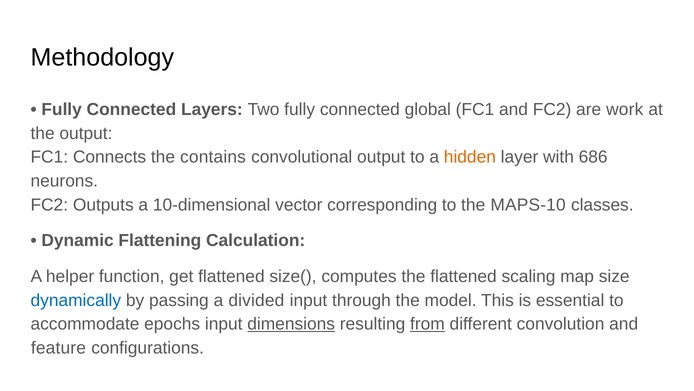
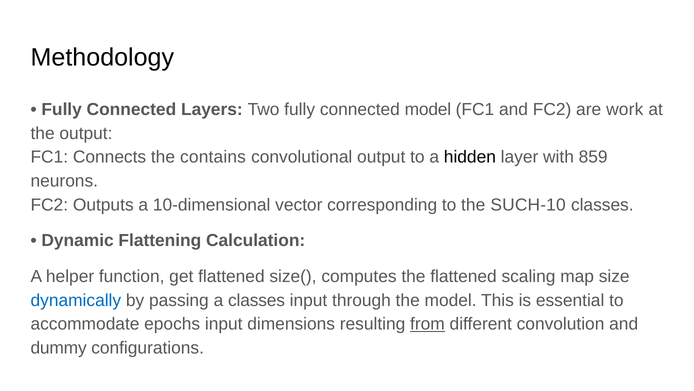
connected global: global -> model
hidden colour: orange -> black
686: 686 -> 859
MAPS-10: MAPS-10 -> SUCH-10
a divided: divided -> classes
dimensions underline: present -> none
feature: feature -> dummy
